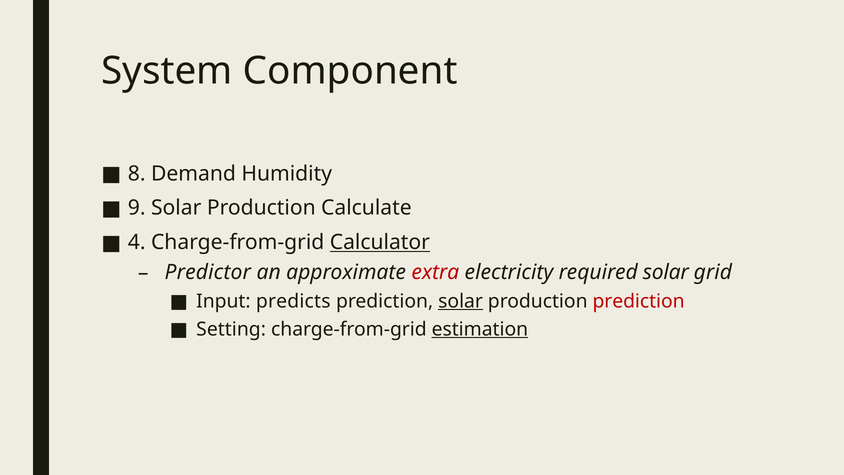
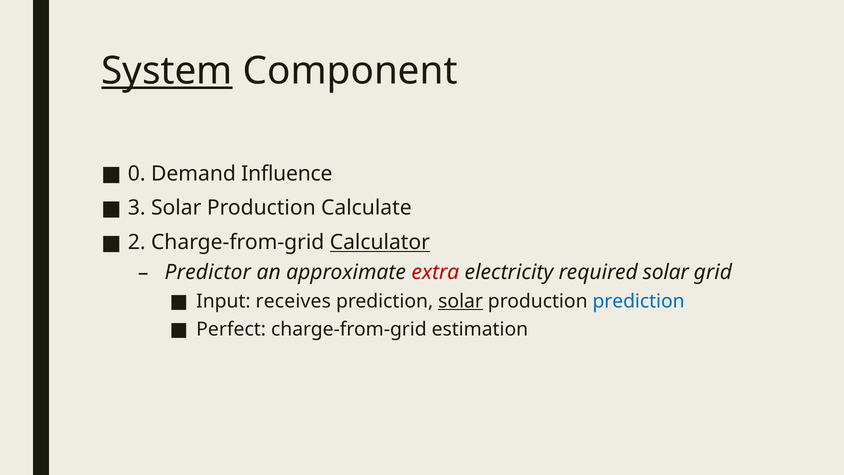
System underline: none -> present
8: 8 -> 0
Humidity: Humidity -> Influence
9: 9 -> 3
4: 4 -> 2
predicts: predicts -> receives
prediction at (639, 301) colour: red -> blue
Setting: Setting -> Perfect
estimation underline: present -> none
